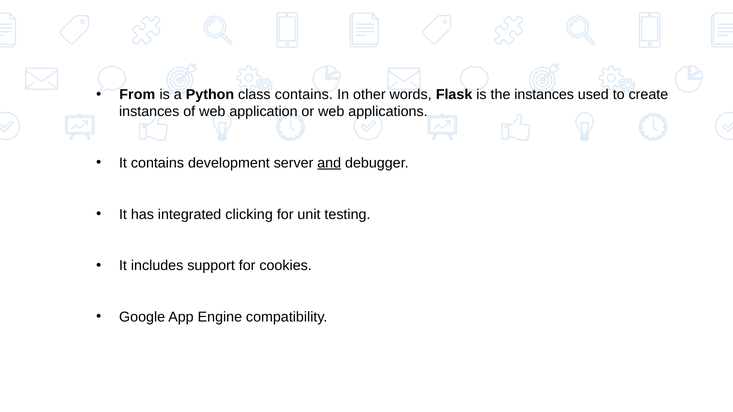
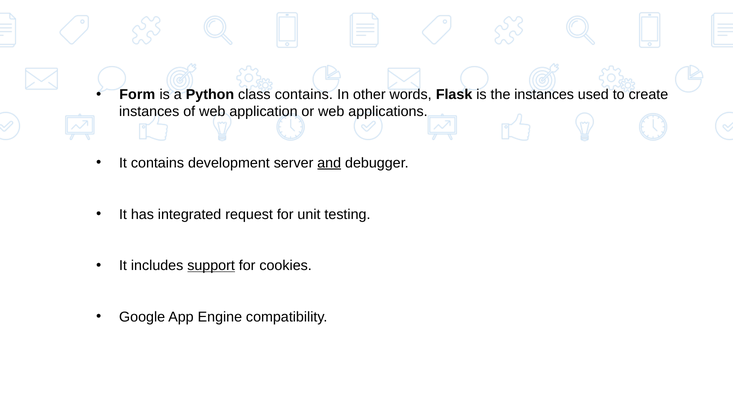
From: From -> Form
clicking: clicking -> request
support underline: none -> present
